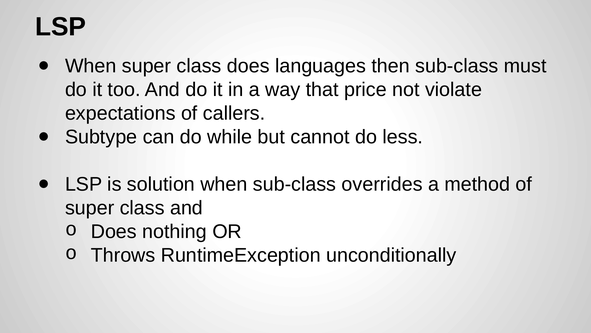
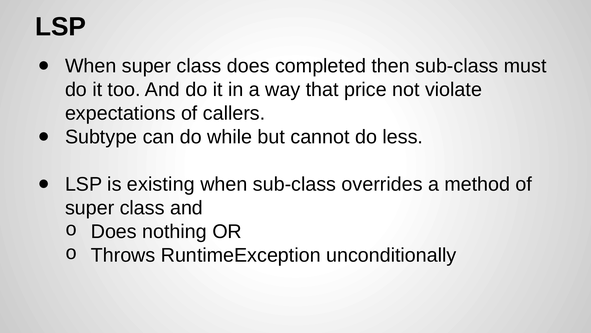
languages: languages -> completed
solution: solution -> existing
